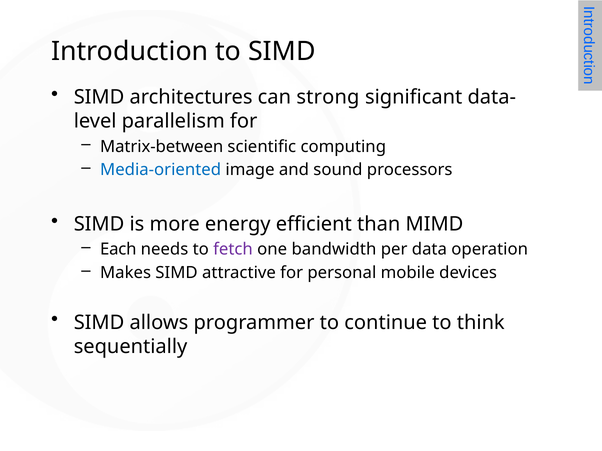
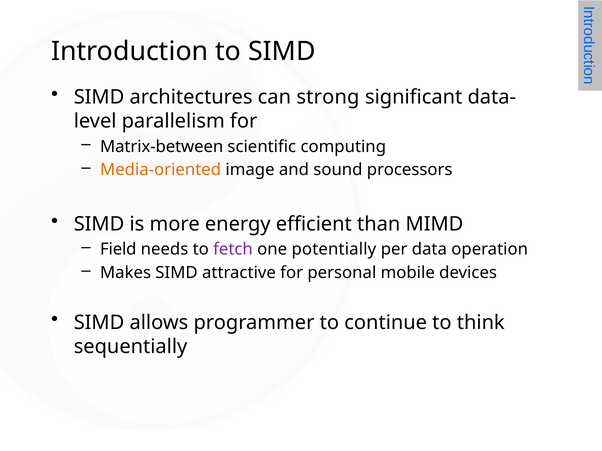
Media-oriented colour: blue -> orange
Each: Each -> Field
bandwidth: bandwidth -> potentially
